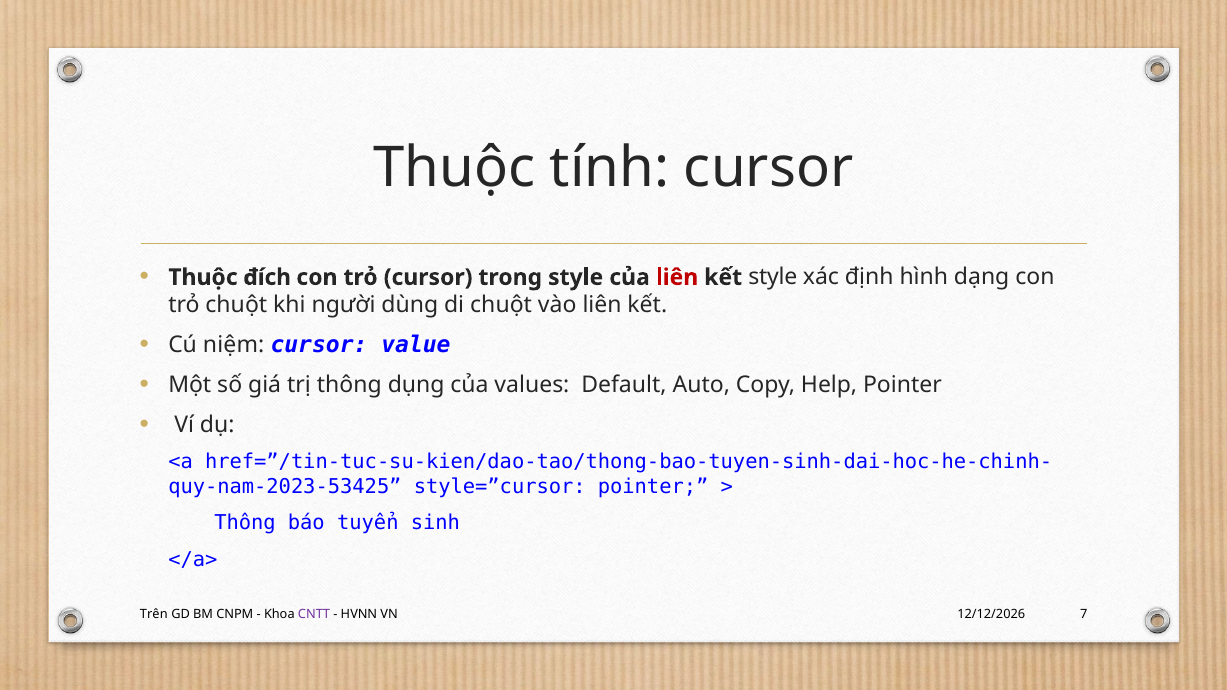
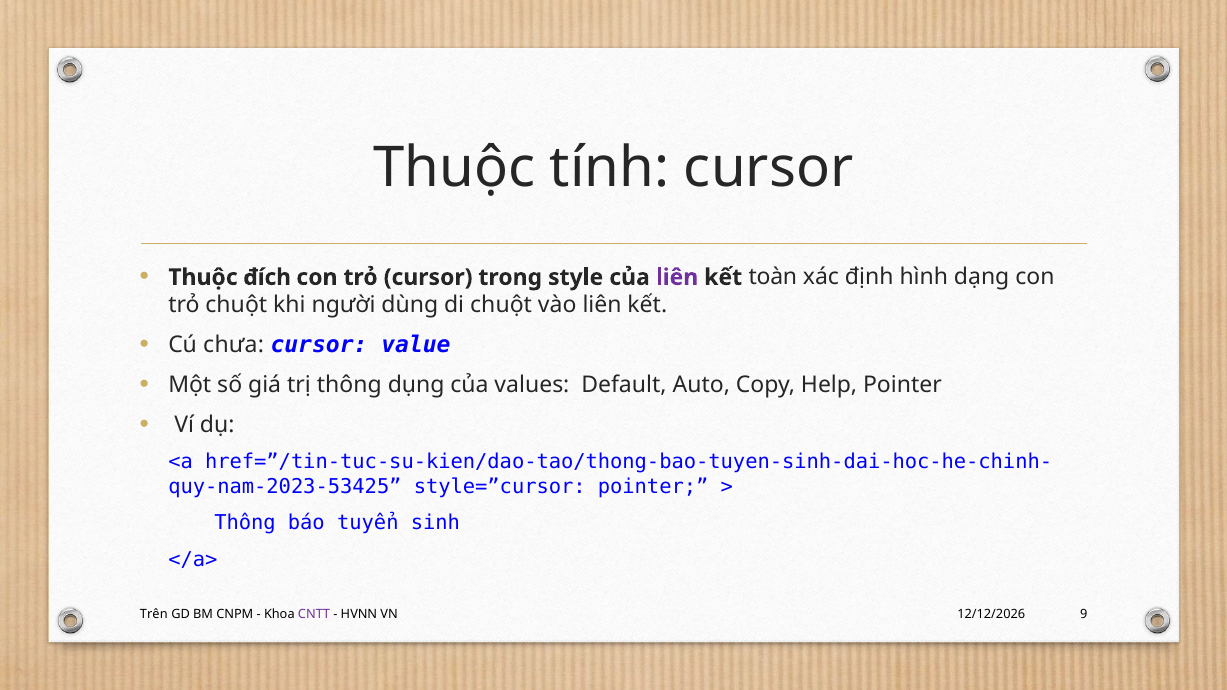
liên at (677, 277) colour: red -> purple
kết style: style -> toàn
niệm: niệm -> chưa
7: 7 -> 9
